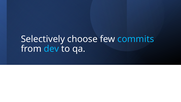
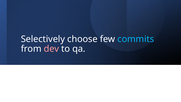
dev colour: light blue -> pink
